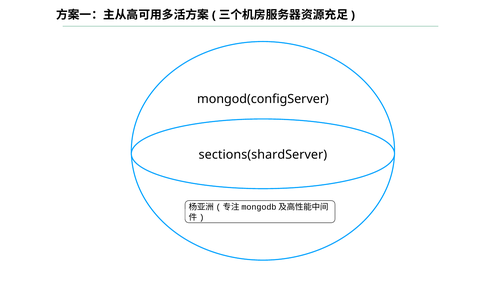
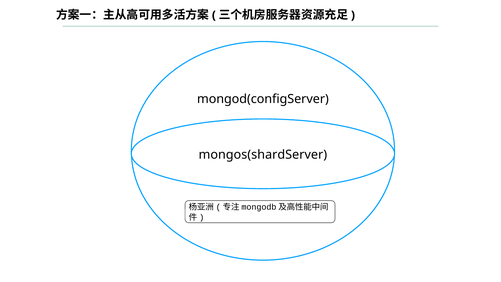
sections(shardServer: sections(shardServer -> mongos(shardServer
